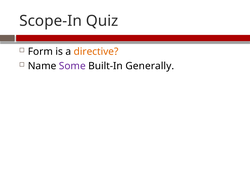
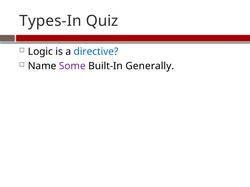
Scope-In: Scope-In -> Types-In
Form: Form -> Logic
directive colour: orange -> blue
